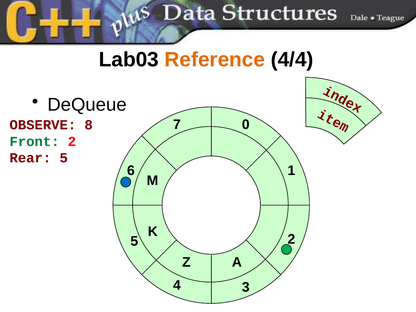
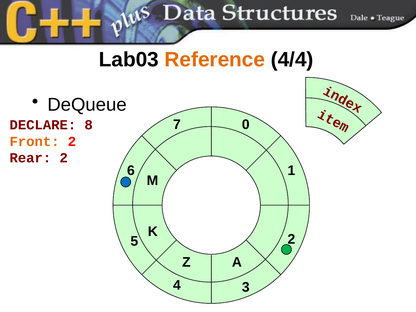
OBSERVE: OBSERVE -> DECLARE
Front colour: green -> orange
Rear 5: 5 -> 2
